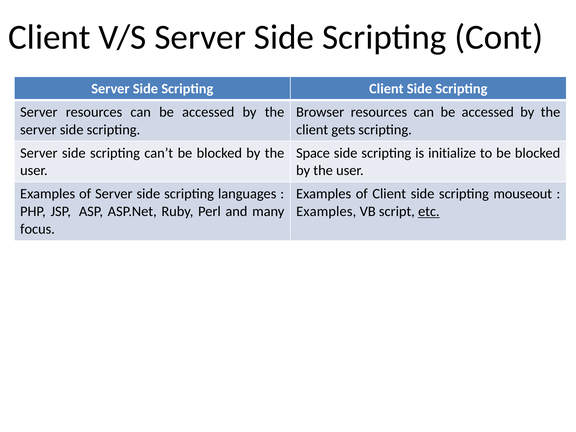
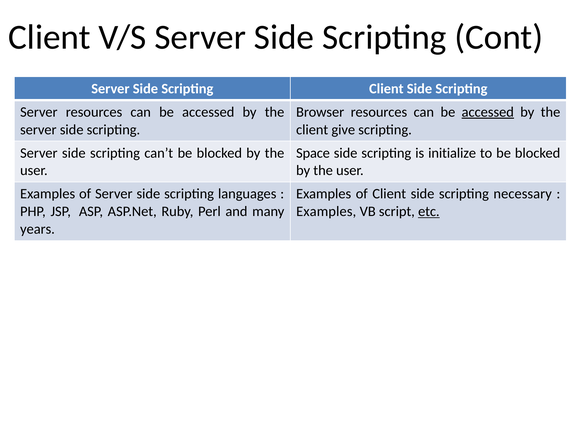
accessed at (488, 112) underline: none -> present
gets: gets -> give
mouseout: mouseout -> necessary
focus: focus -> years
